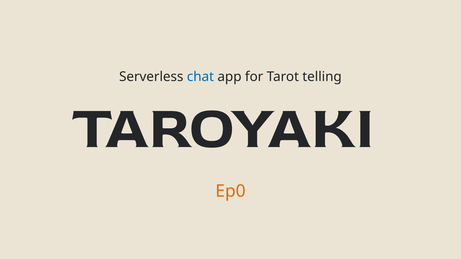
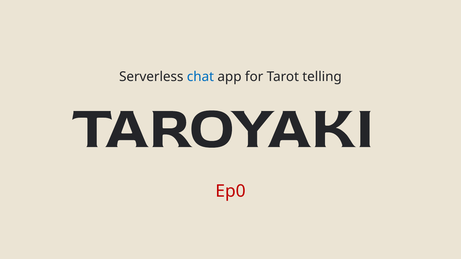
Ep0 colour: orange -> red
